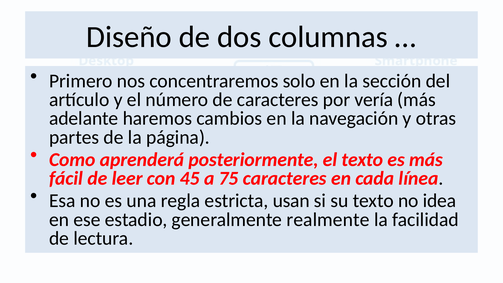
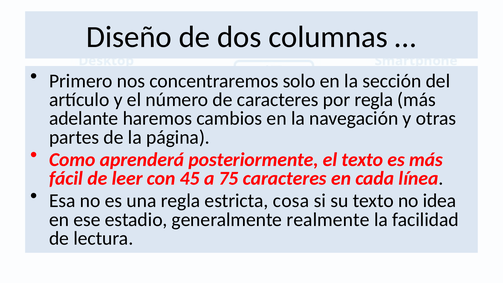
por vería: vería -> regla
usan: usan -> cosa
